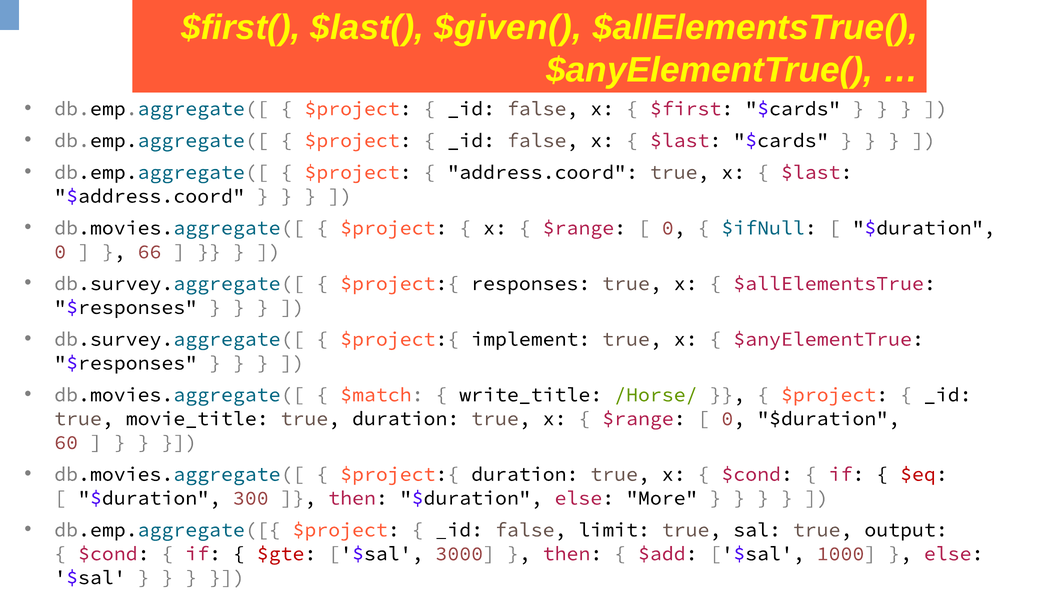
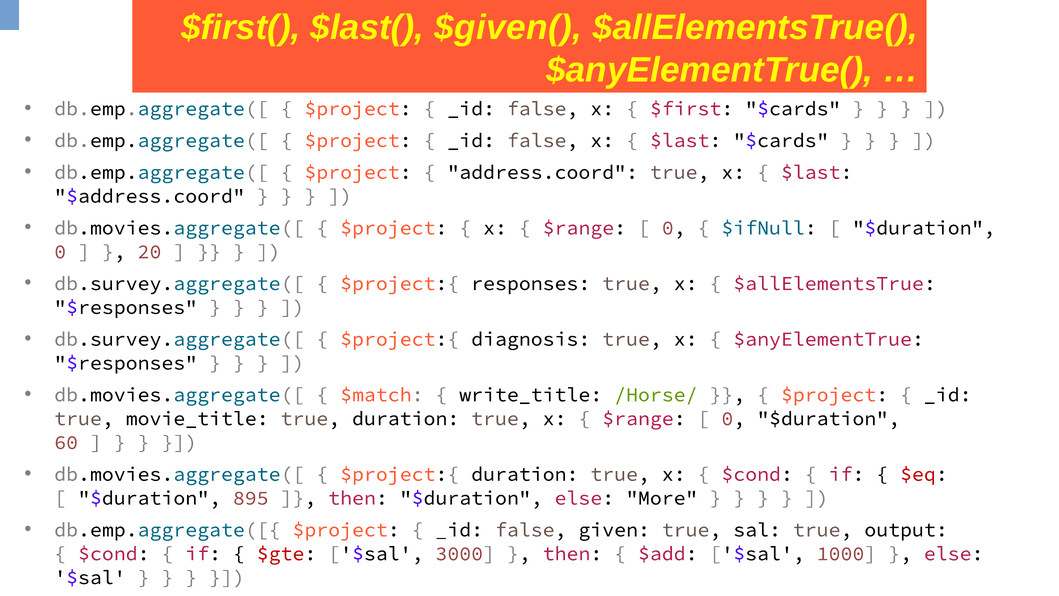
66: 66 -> 20
implement: implement -> diagnosis
300: 300 -> 895
limit: limit -> given
